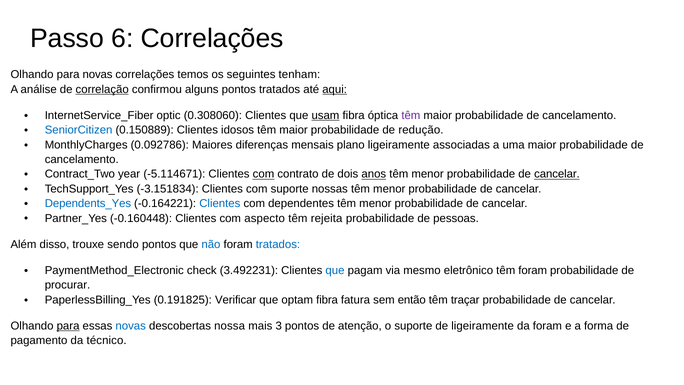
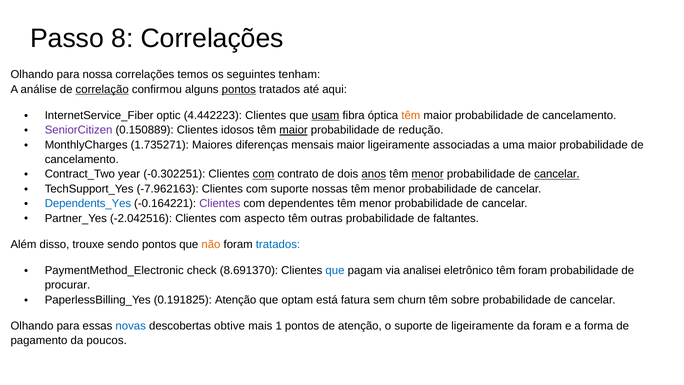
6: 6 -> 8
para novas: novas -> nossa
pontos at (239, 89) underline: none -> present
aqui underline: present -> none
0.308060: 0.308060 -> 4.442223
têm at (411, 115) colour: purple -> orange
SeniorCitizen colour: blue -> purple
maior at (294, 130) underline: none -> present
0.092786: 0.092786 -> 1.735271
mensais plano: plano -> maior
-5.114671: -5.114671 -> -0.302251
menor at (428, 174) underline: none -> present
-3.151834: -3.151834 -> -7.962163
Clientes at (220, 203) colour: blue -> purple
-0.160448: -0.160448 -> -2.042516
rejeita: rejeita -> outras
pessoas: pessoas -> faltantes
não colour: blue -> orange
3.492231: 3.492231 -> 8.691370
mesmo: mesmo -> analisei
0.191825 Verificar: Verificar -> Atenção
optam fibra: fibra -> está
então: então -> churn
traçar: traçar -> sobre
para at (68, 326) underline: present -> none
nossa: nossa -> obtive
3: 3 -> 1
técnico: técnico -> poucos
